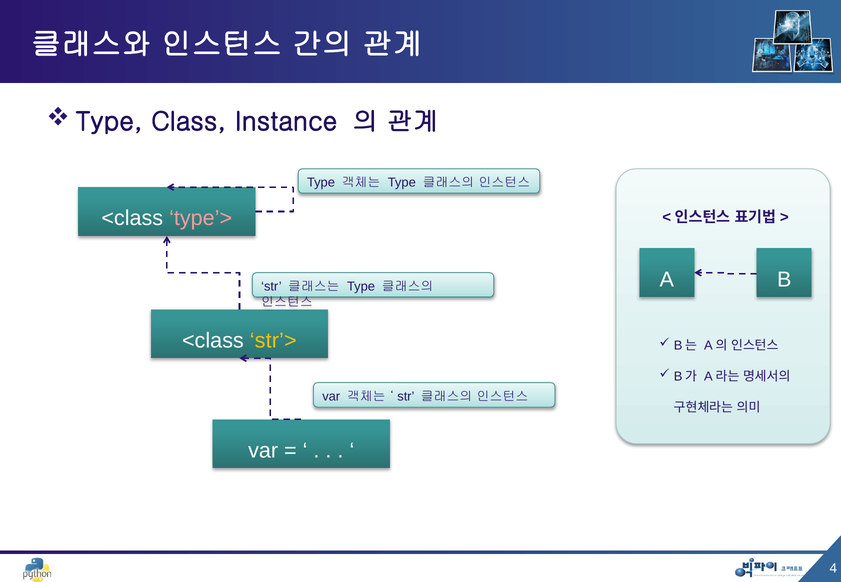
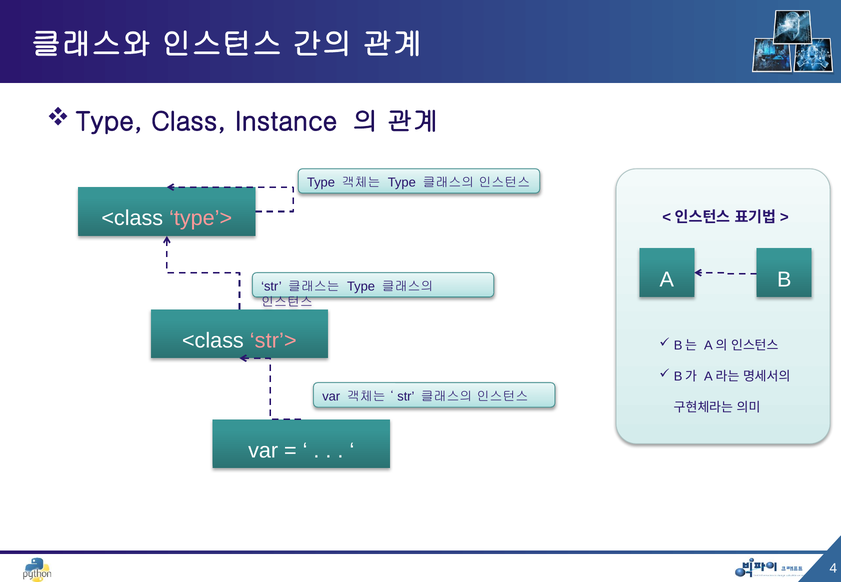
str’> colour: yellow -> pink
